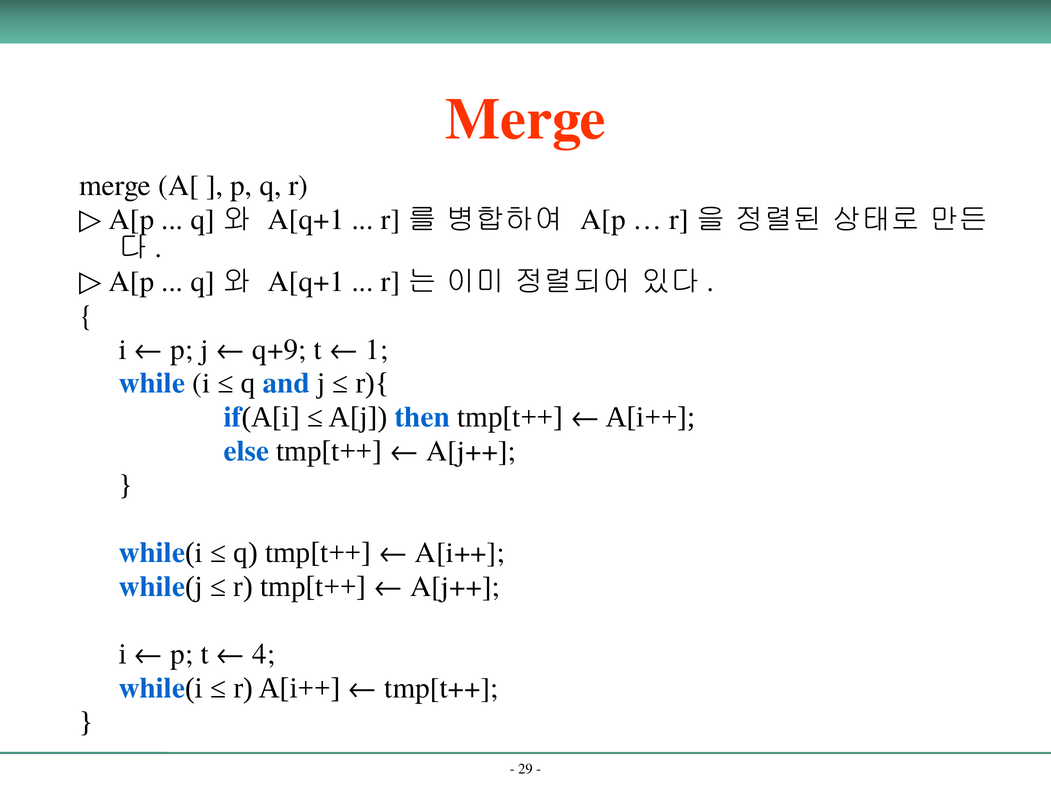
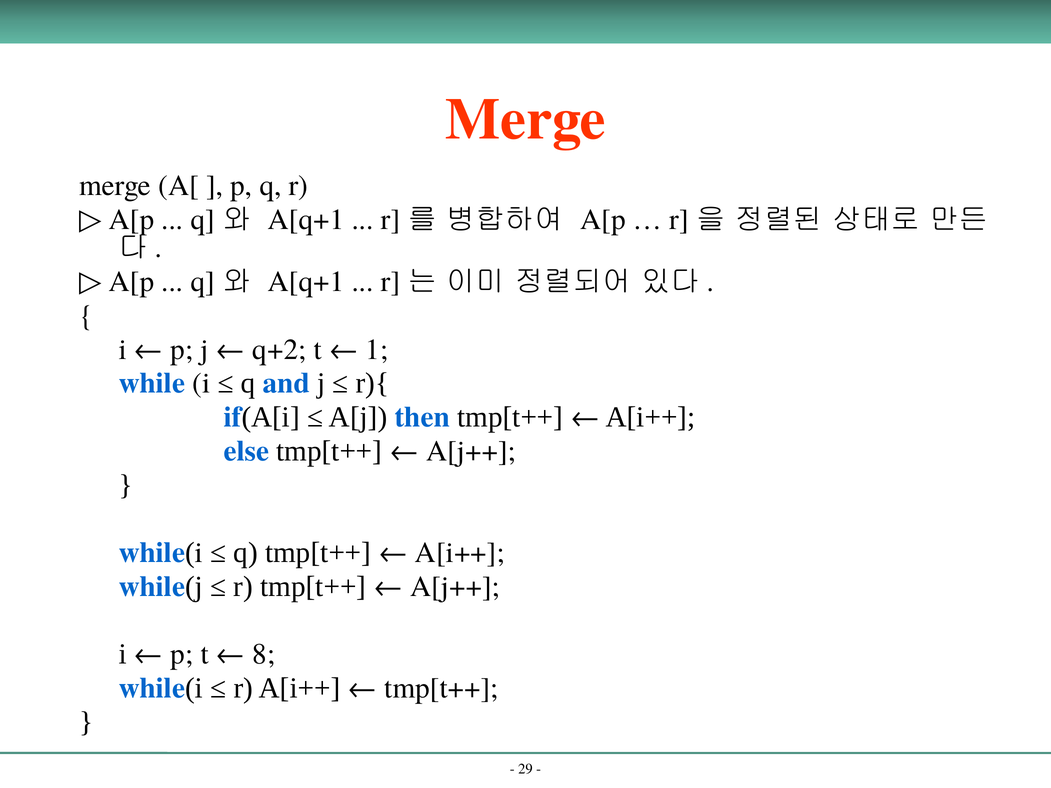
q+9: q+9 -> q+2
4: 4 -> 8
